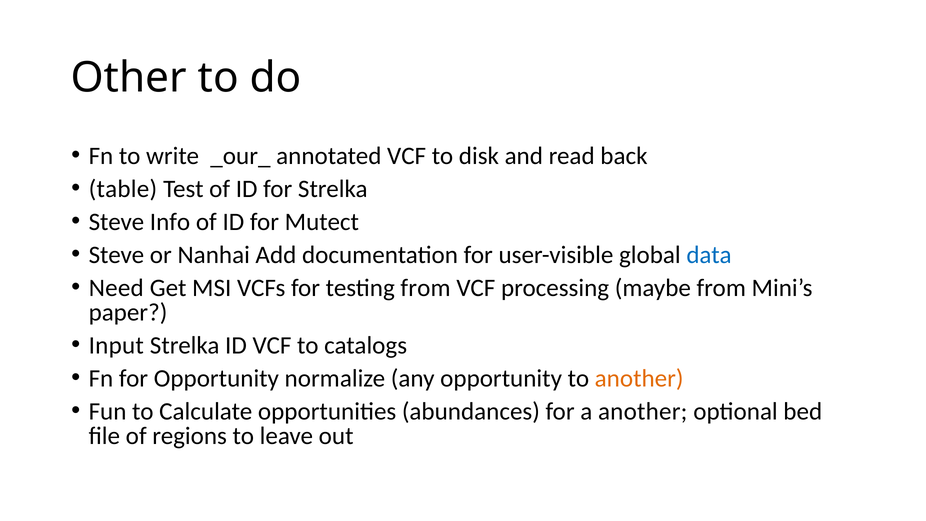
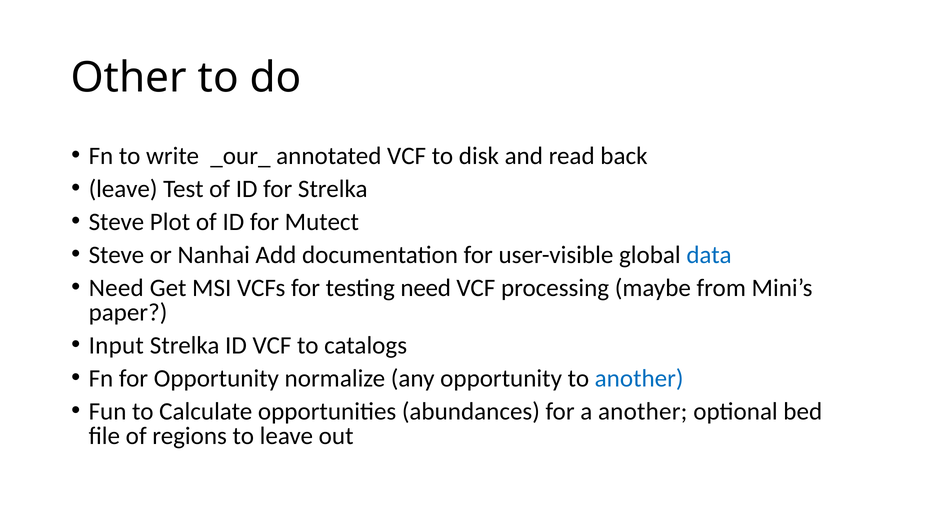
table at (123, 189): table -> leave
Info: Info -> Plot
testing from: from -> need
another at (639, 378) colour: orange -> blue
